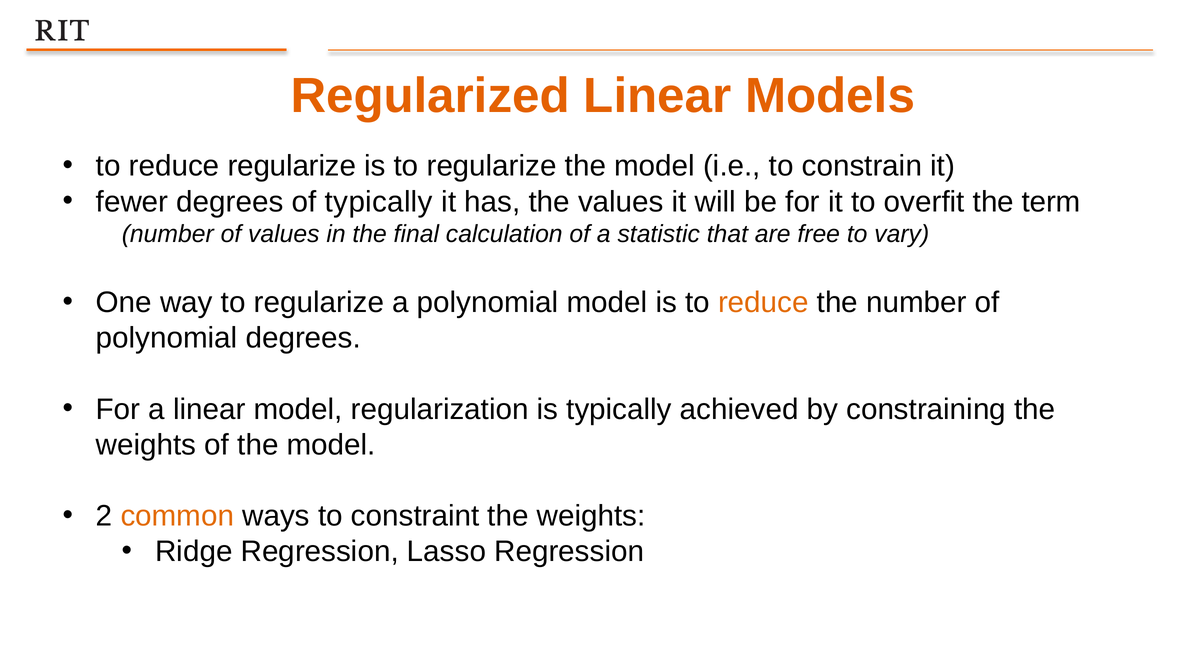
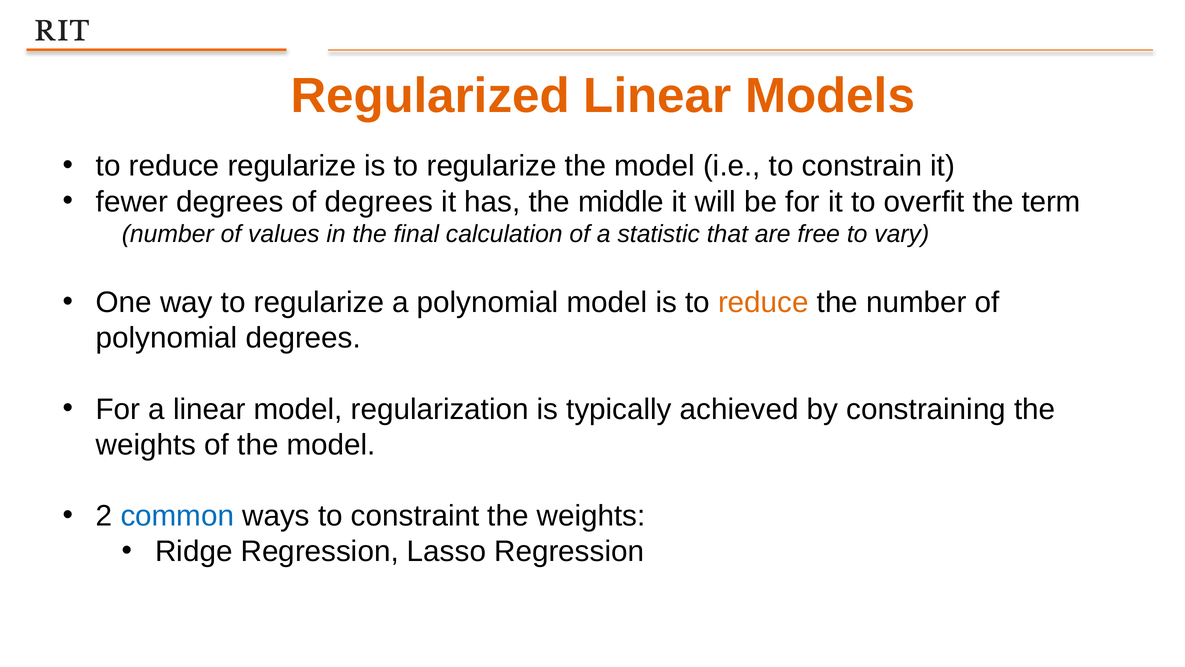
of typically: typically -> degrees
the values: values -> middle
common colour: orange -> blue
